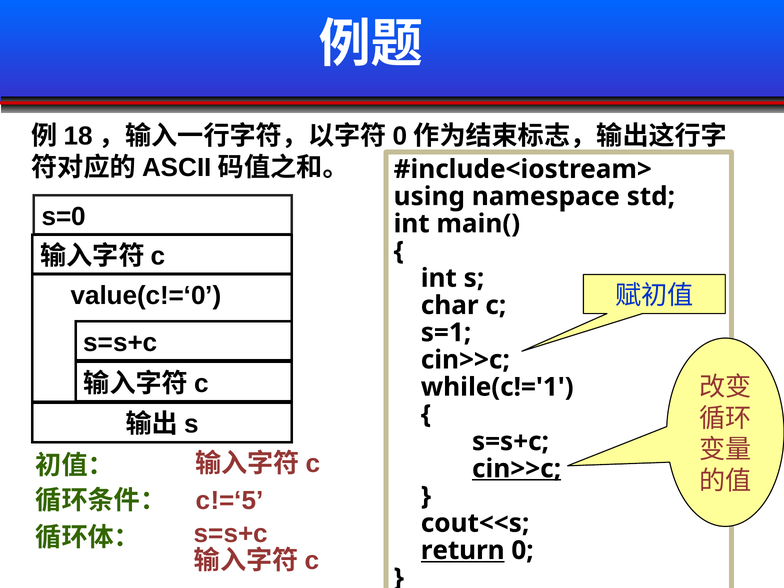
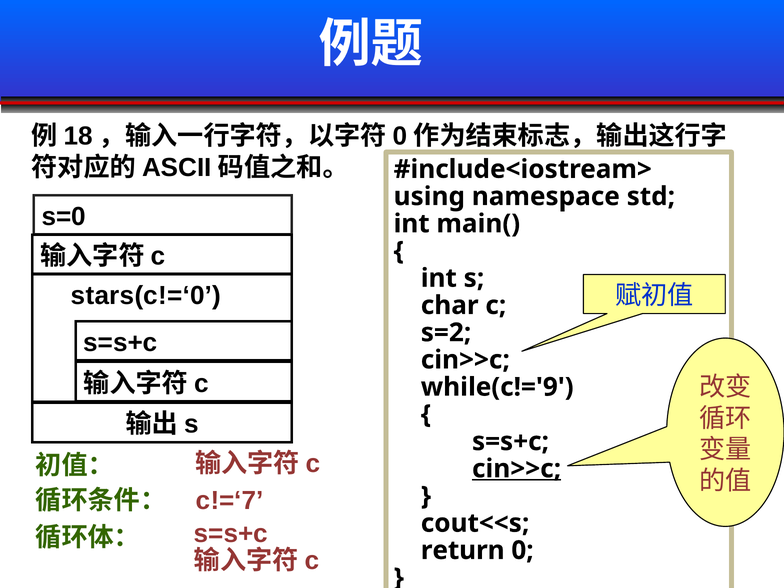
value(c!=‘0: value(c!=‘0 -> stars(c!=‘0
s=1: s=1 -> s=2
while(c!='1: while(c!='1 -> while(c!='9
c!=‘5: c!=‘5 -> c!=‘7
return underline: present -> none
